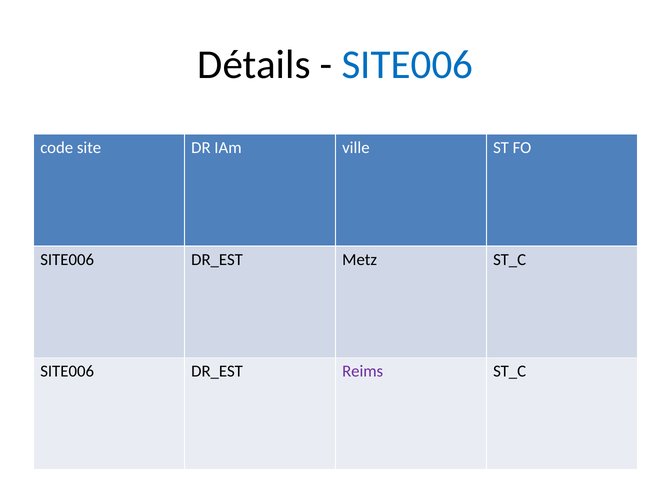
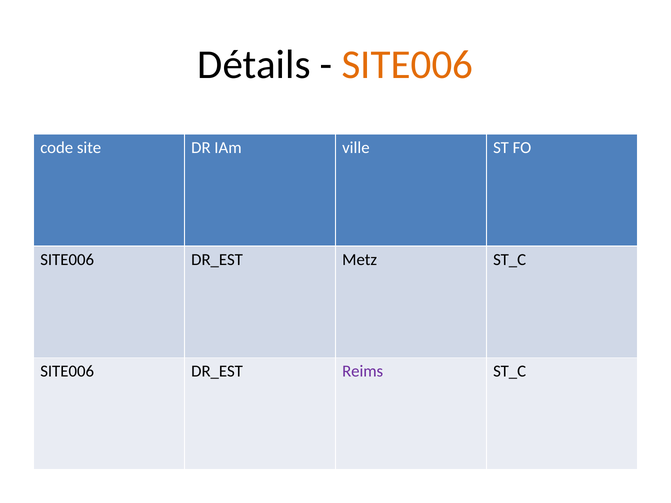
SITE006 at (407, 65) colour: blue -> orange
